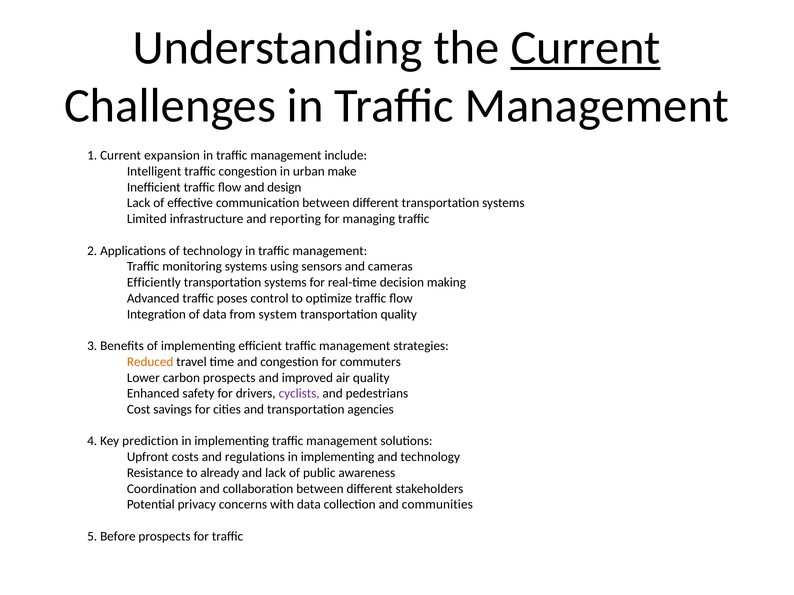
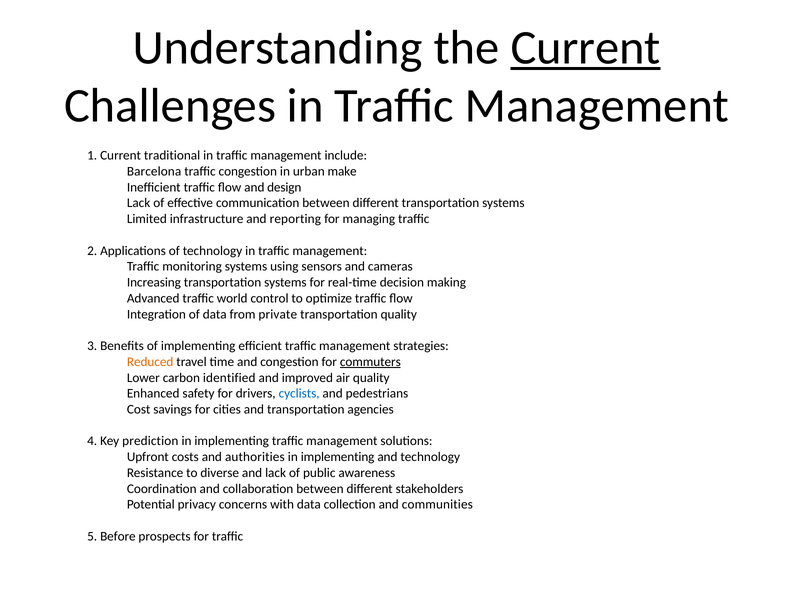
expansion: expansion -> traditional
Intelligent: Intelligent -> Barcelona
Efficiently: Efficiently -> Increasing
poses: poses -> world
system: system -> private
commuters underline: none -> present
carbon prospects: prospects -> identified
cyclists colour: purple -> blue
regulations: regulations -> authorities
already: already -> diverse
